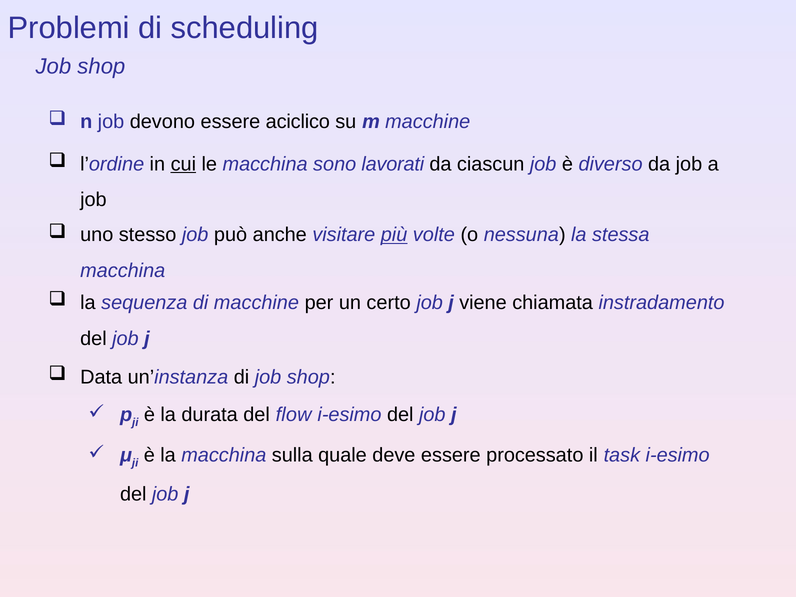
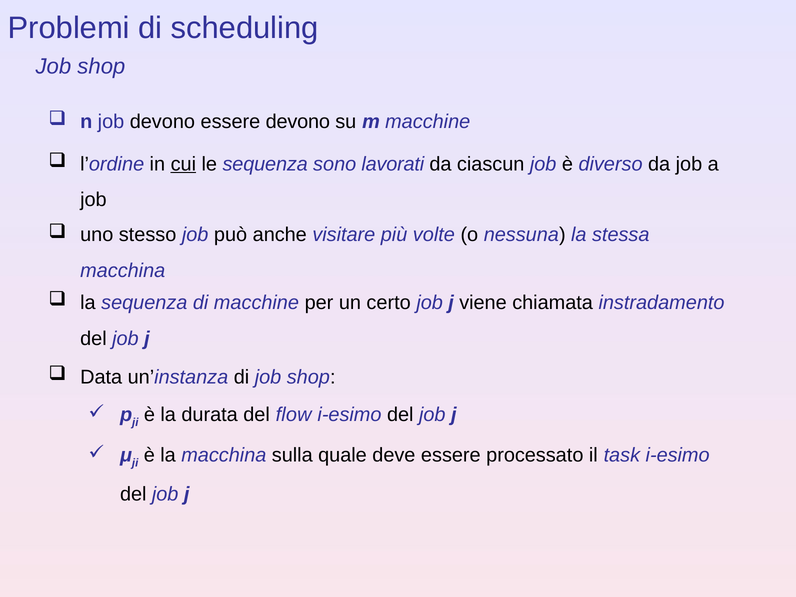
essere aciclico: aciclico -> devono
le macchina: macchina -> sequenza
più underline: present -> none
